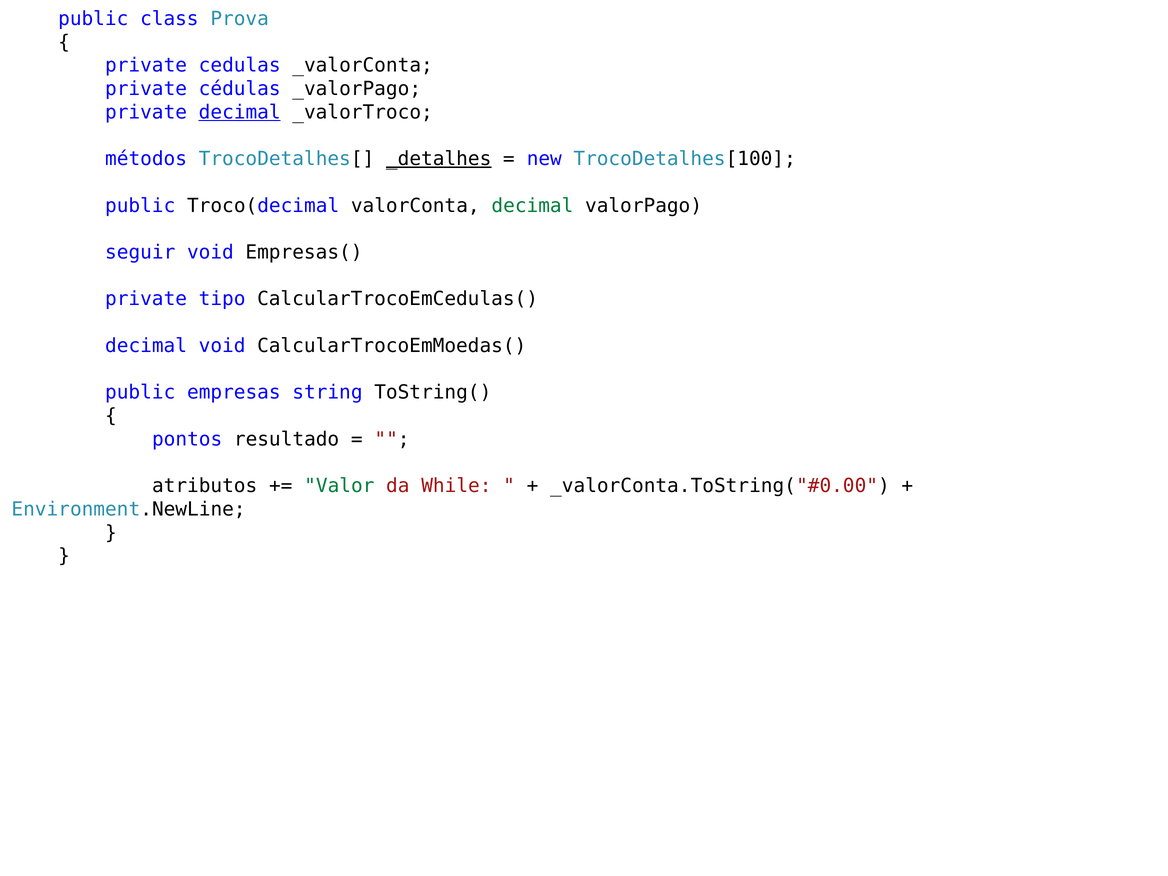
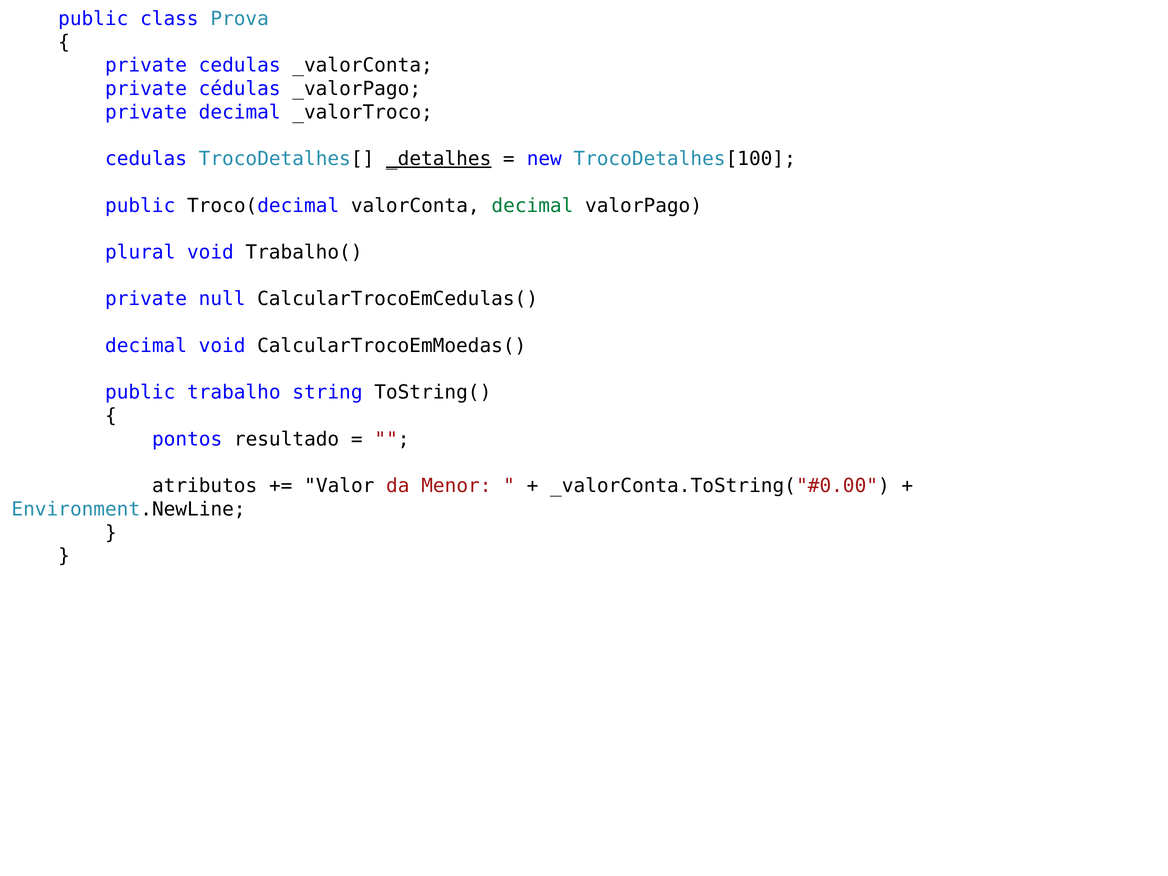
decimal at (240, 112) underline: present -> none
métodos at (146, 159): métodos -> cedulas
seguir: seguir -> plural
Empresas(: Empresas( -> Trabalho(
tipo: tipo -> null
empresas: empresas -> trabalho
Valor colour: green -> black
While: While -> Menor
